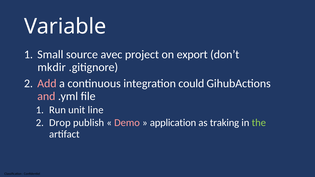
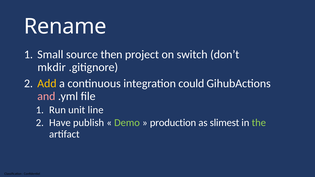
Variable: Variable -> Rename
avec: avec -> then
export: export -> switch
Add colour: pink -> yellow
Drop: Drop -> Have
Demo colour: pink -> light green
application: application -> production
traking: traking -> slimest
